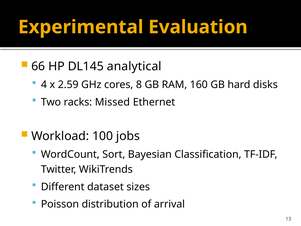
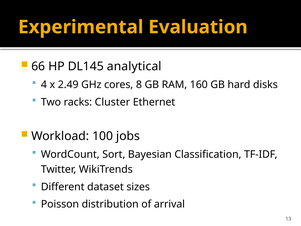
2.59: 2.59 -> 2.49
Missed: Missed -> Cluster
